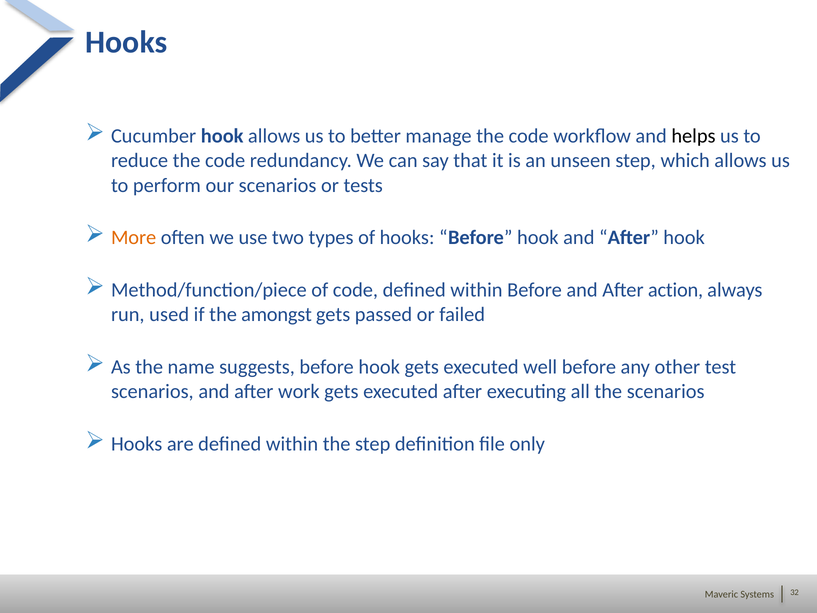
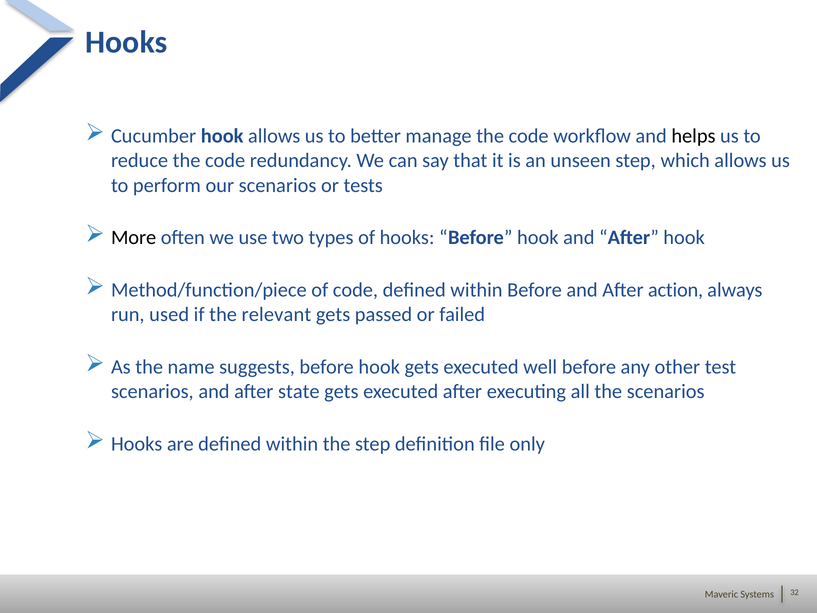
More colour: orange -> black
amongst: amongst -> relevant
work: work -> state
